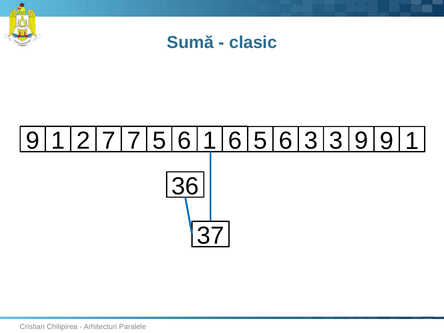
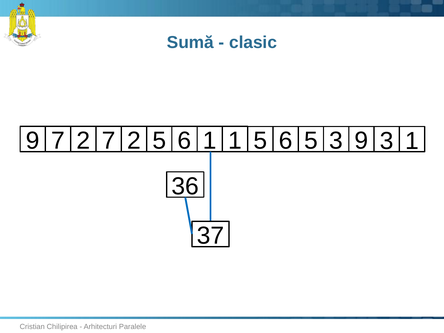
1 at (58, 141): 1 -> 7
2 7 7: 7 -> 2
1 6: 6 -> 1
6 3: 3 -> 5
9 9: 9 -> 3
